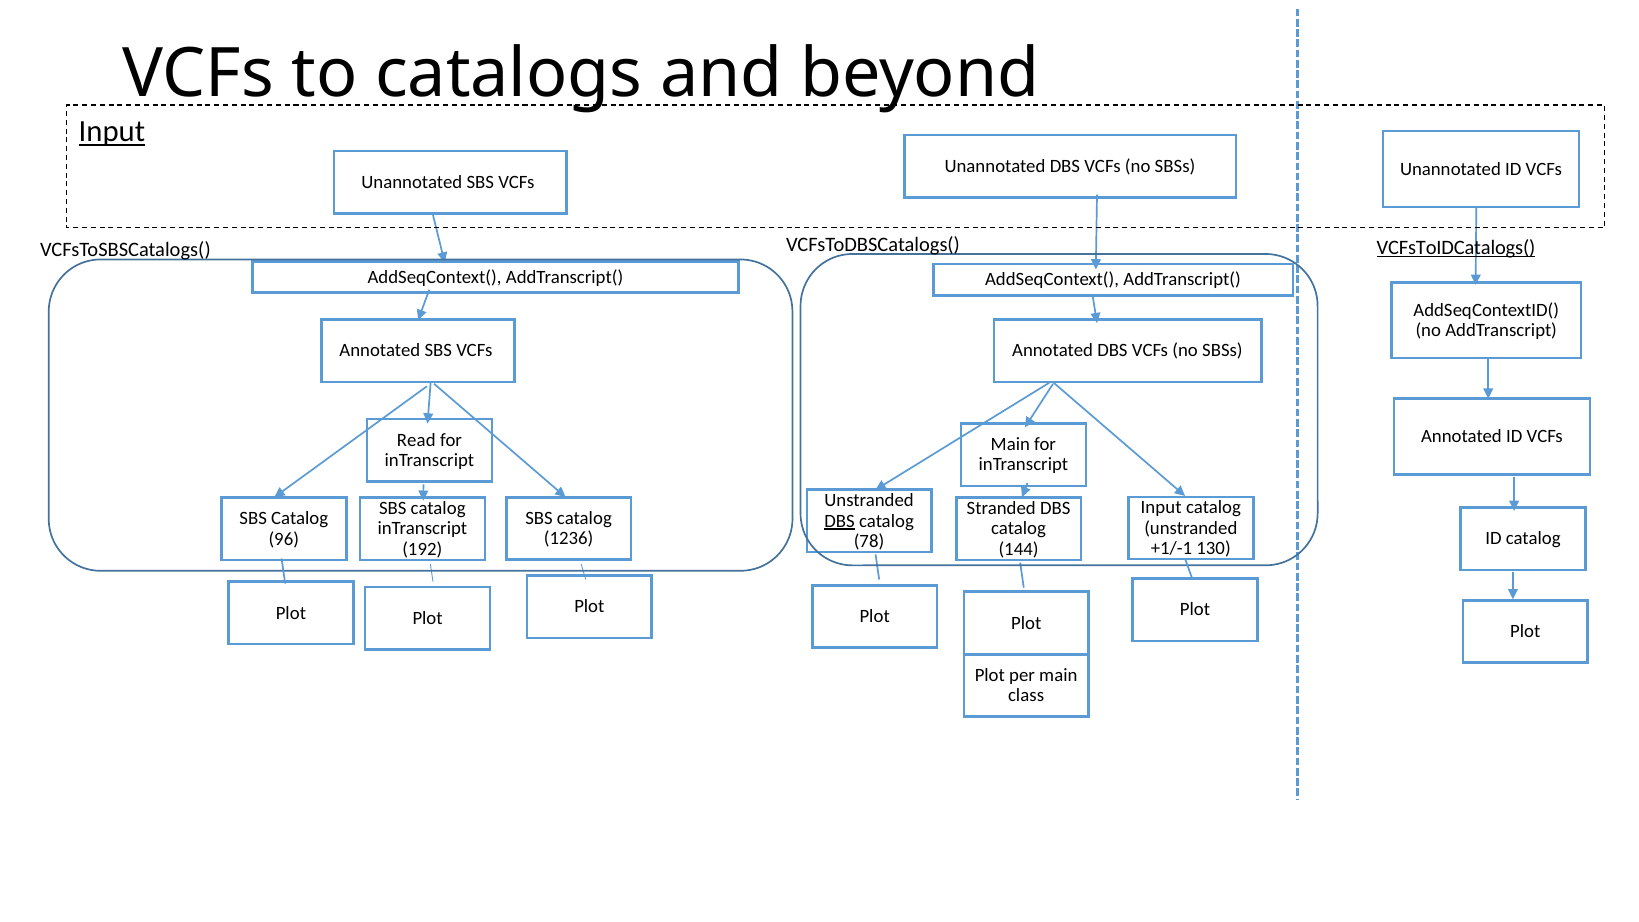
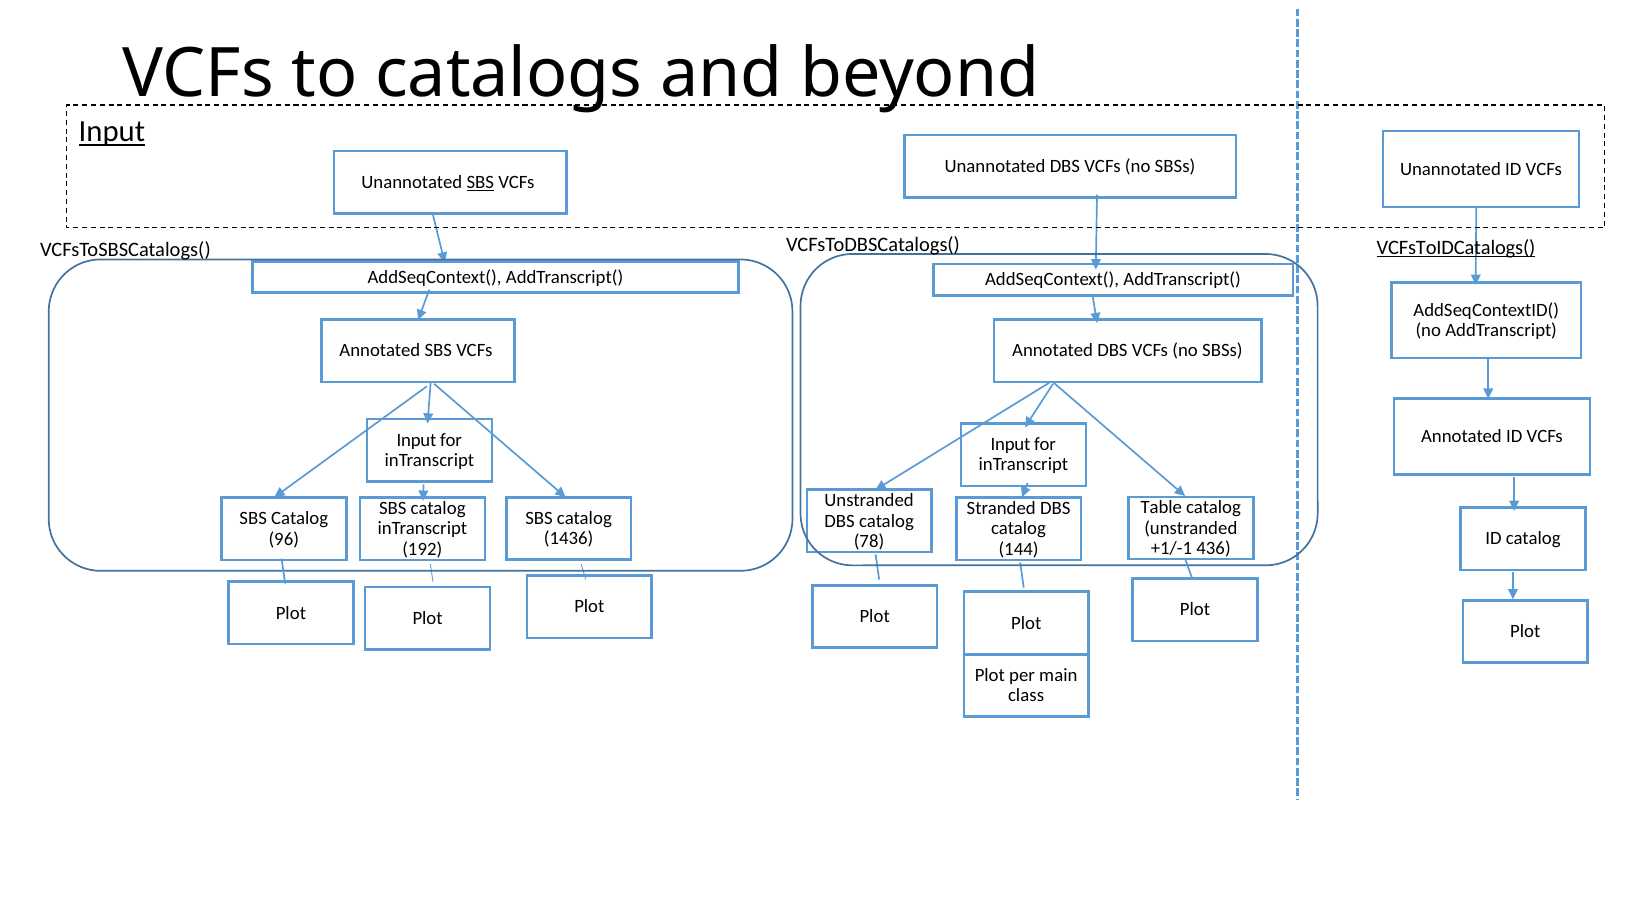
SBS at (480, 182) underline: none -> present
Read at (416, 440): Read -> Input
Main at (1010, 444): Main -> Input
Input at (1161, 508): Input -> Table
DBS at (840, 521) underline: present -> none
1236: 1236 -> 1436
130: 130 -> 436
